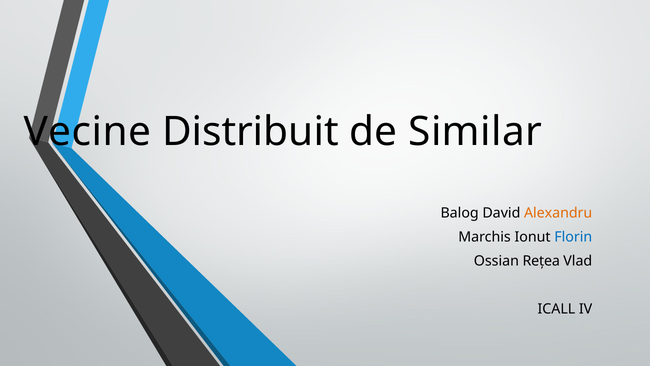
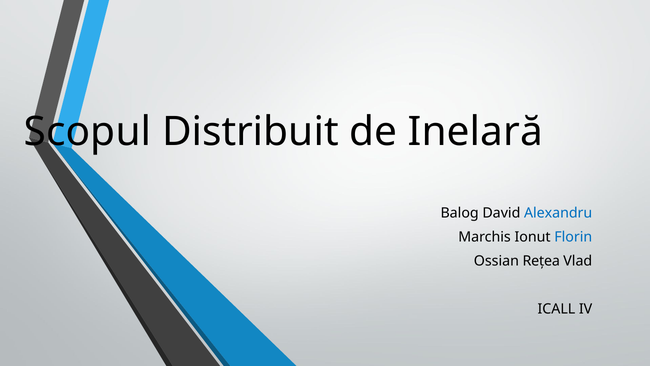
Vecine: Vecine -> Scopul
Similar: Similar -> Inelară
Alexandru colour: orange -> blue
